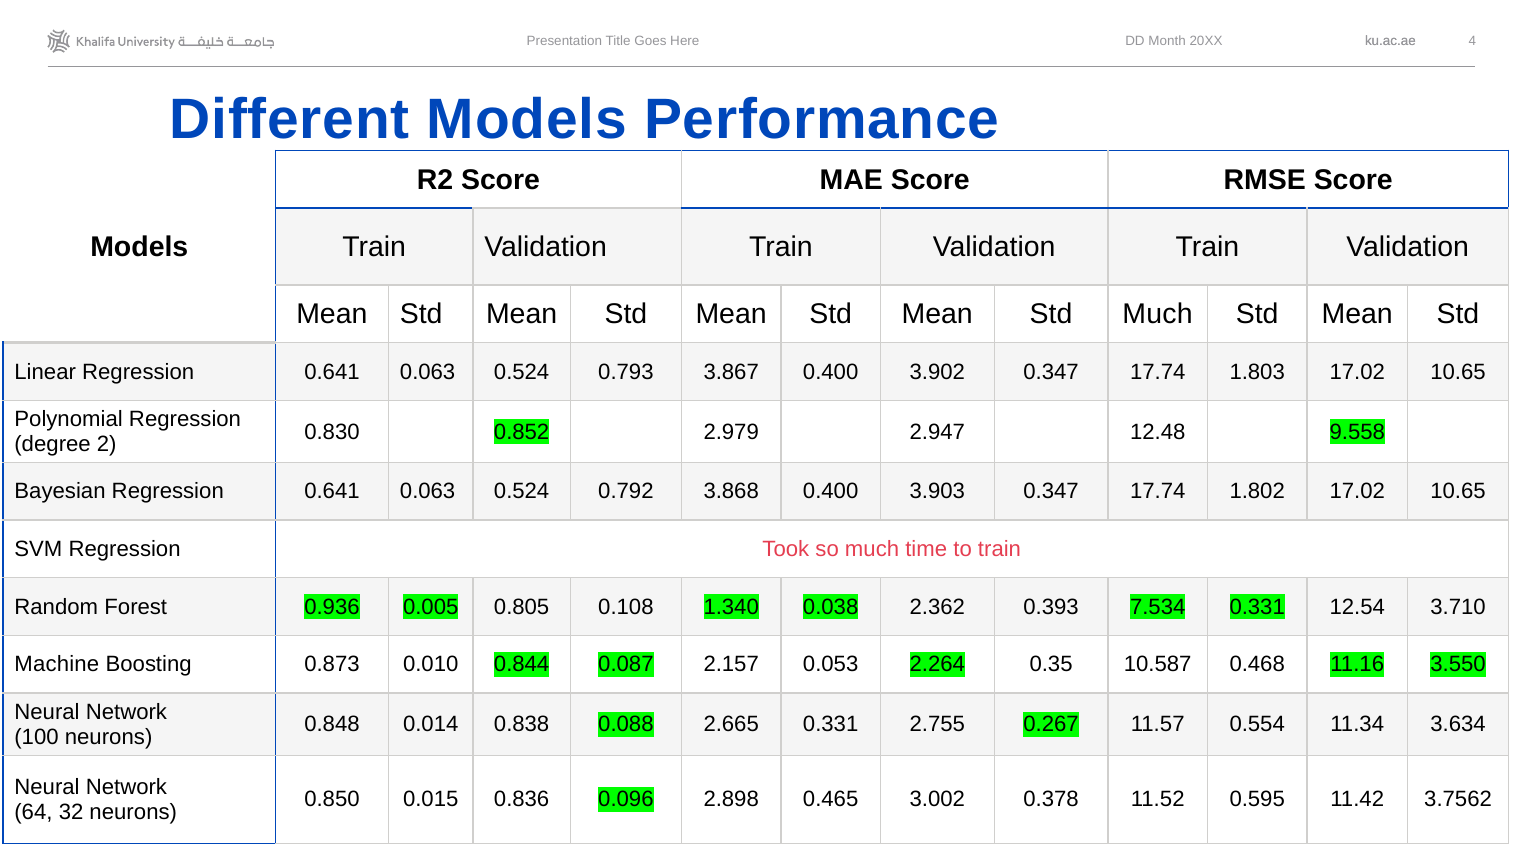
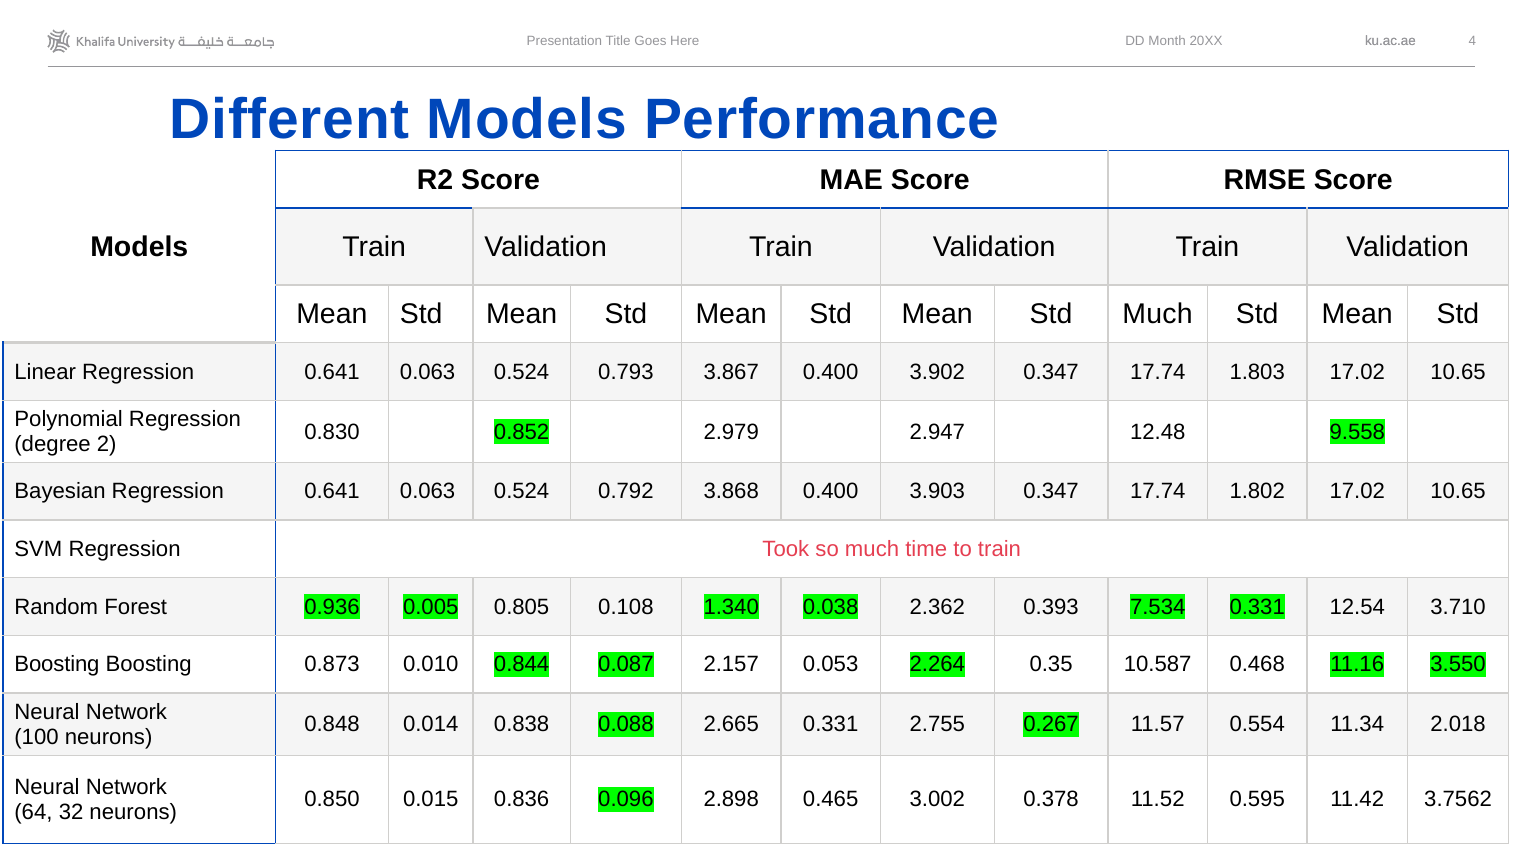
Machine at (57, 665): Machine -> Boosting
3.634: 3.634 -> 2.018
